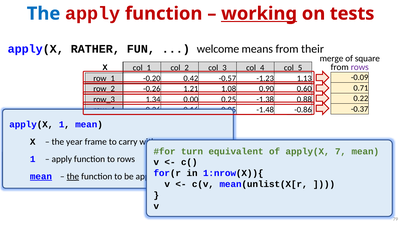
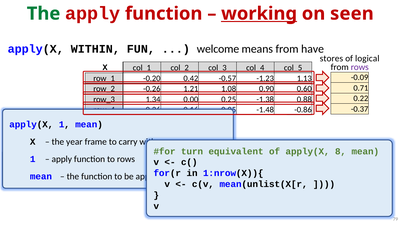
The at (44, 14) colour: blue -> green
tests: tests -> seen
RATHER: RATHER -> WITHIN
their: their -> have
merge: merge -> stores
square: square -> logical
7: 7 -> 8
mean at (41, 177) underline: present -> none
the at (73, 177) underline: present -> none
